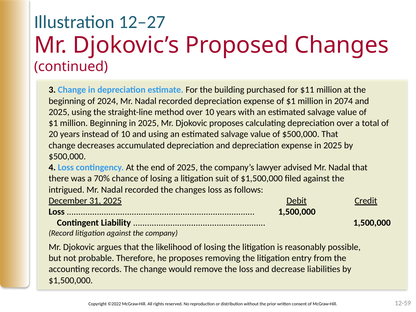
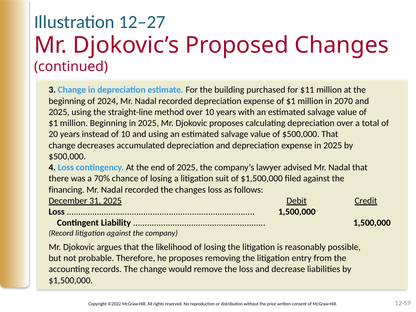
2074: 2074 -> 2070
intrigued: intrigued -> financing
